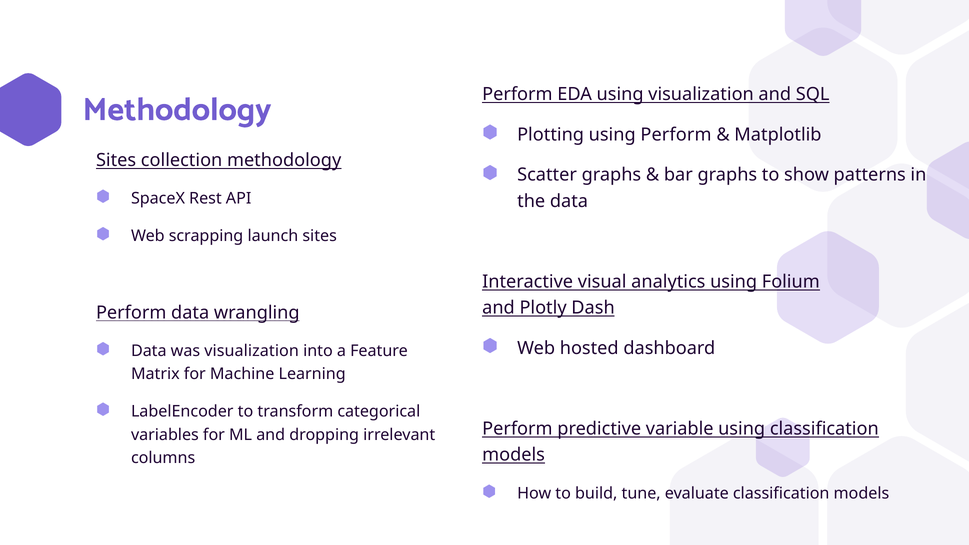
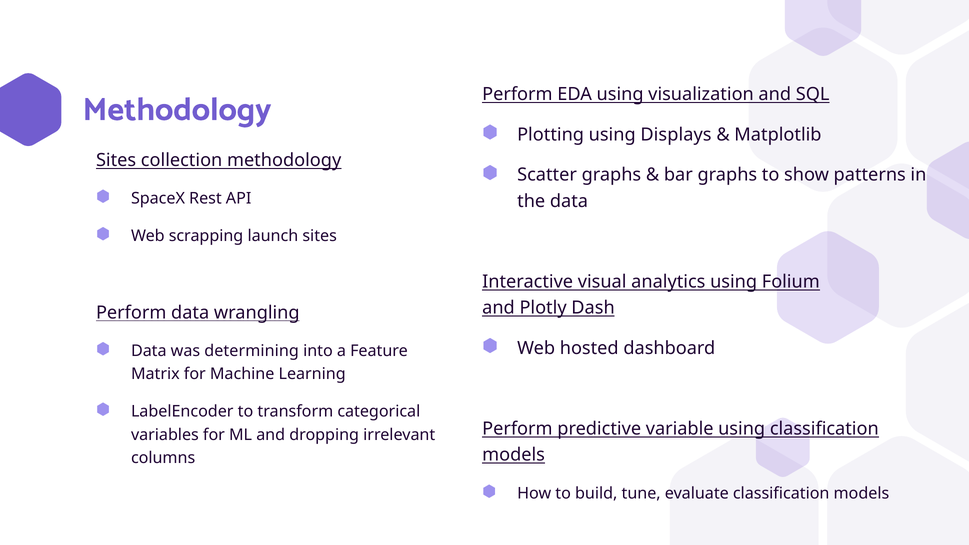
using Perform: Perform -> Displays
was visualization: visualization -> determining
